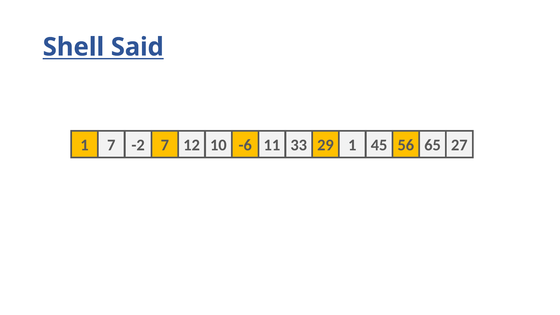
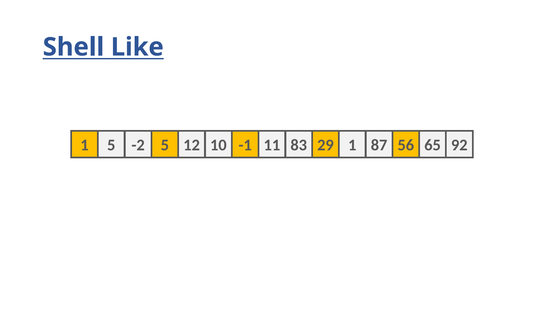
Said: Said -> Like
1 7: 7 -> 5
-2 7: 7 -> 5
-6: -6 -> -1
33: 33 -> 83
45: 45 -> 87
27: 27 -> 92
